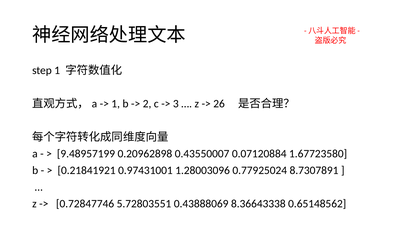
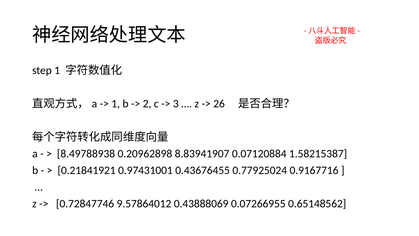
9.48957199: 9.48957199 -> 8.49788938
0.43550007: 0.43550007 -> 8.83941907
1.67723580: 1.67723580 -> 1.58215387
1.28003096: 1.28003096 -> 0.43676455
8.7307891: 8.7307891 -> 0.9167716
5.72803551: 5.72803551 -> 9.57864012
8.36643338: 8.36643338 -> 0.07266955
